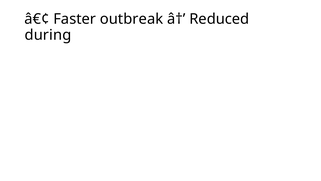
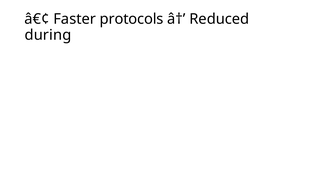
outbreak: outbreak -> protocols
